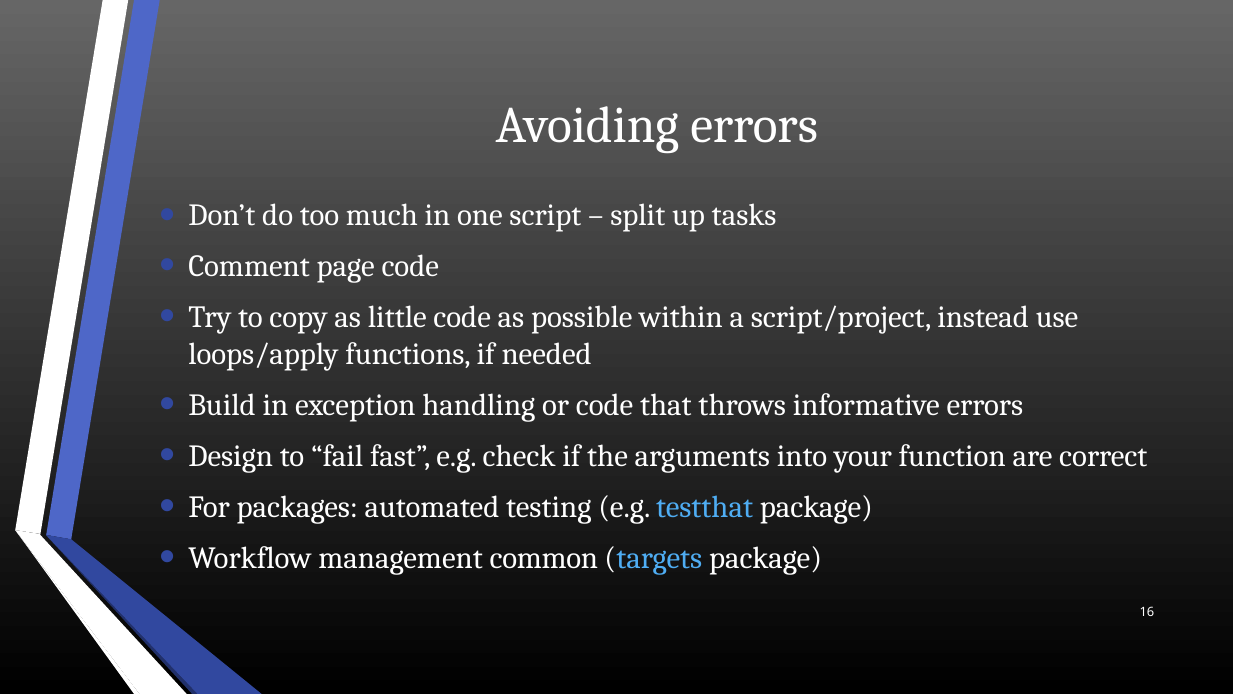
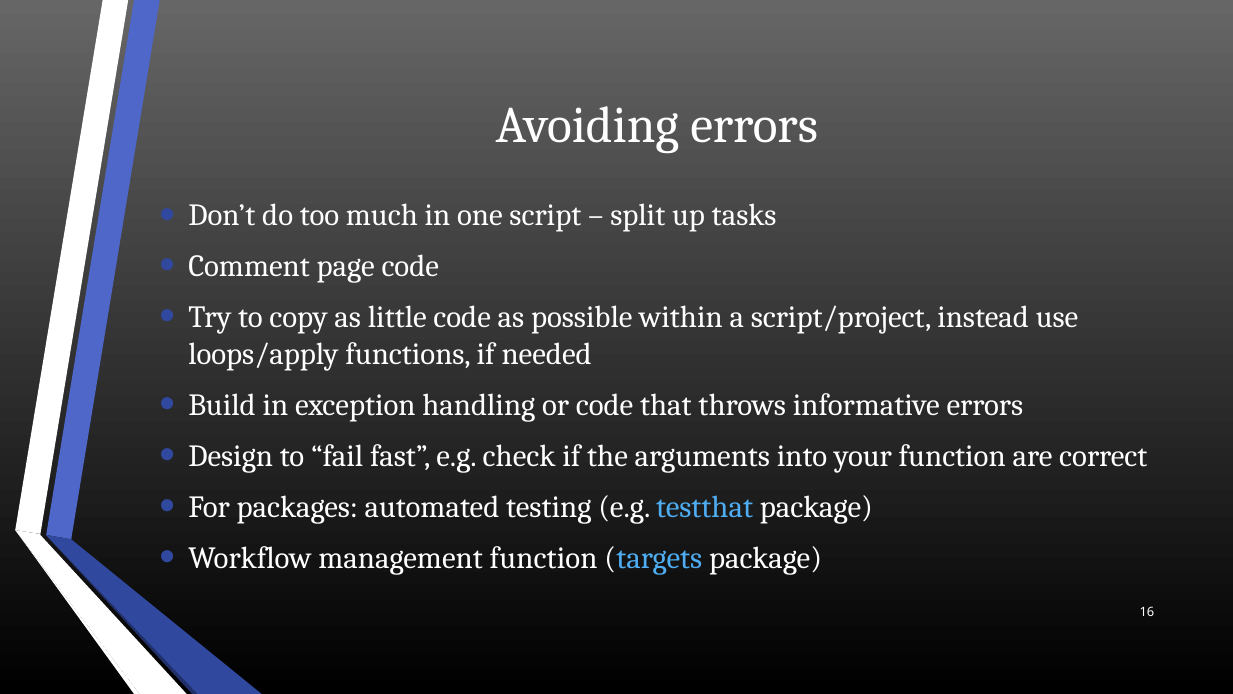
management common: common -> function
